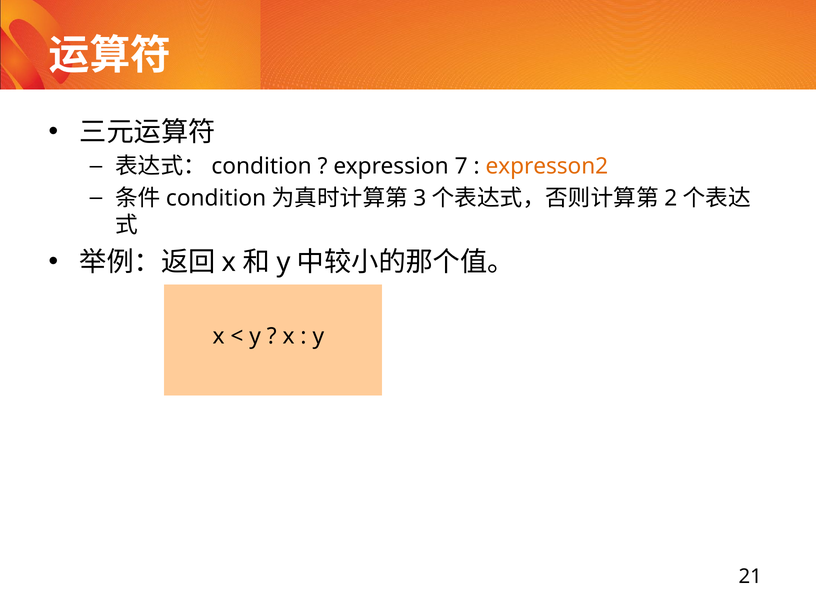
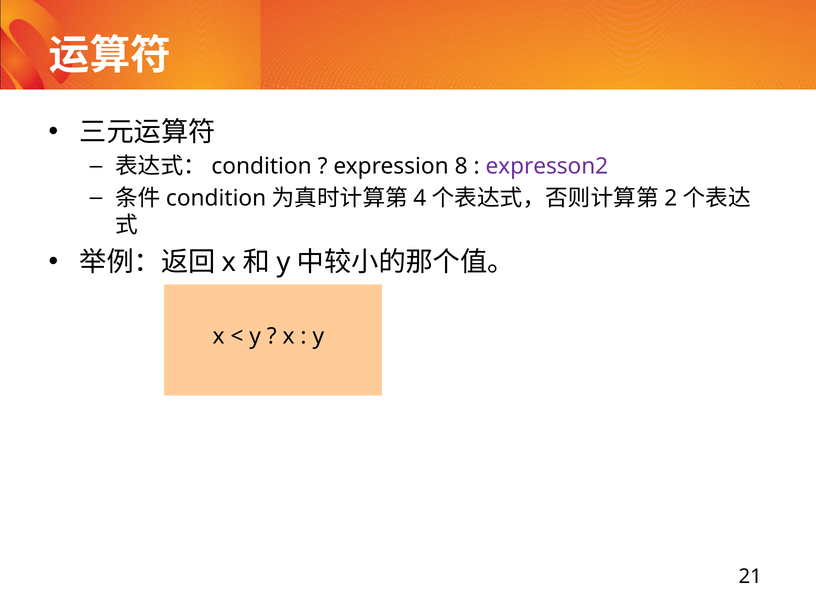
7: 7 -> 8
expresson2 colour: orange -> purple
3: 3 -> 4
